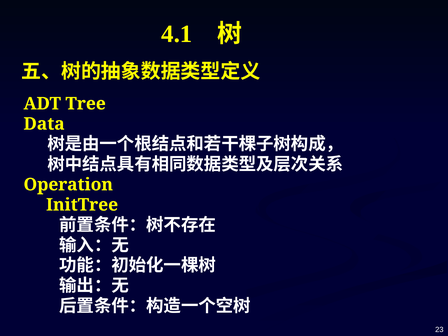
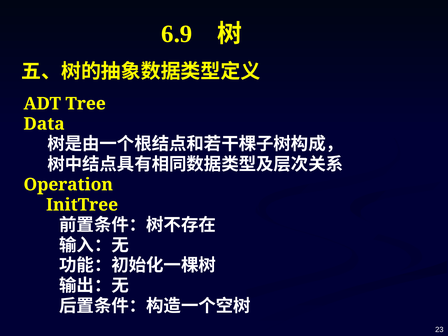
4.1: 4.1 -> 6.9
